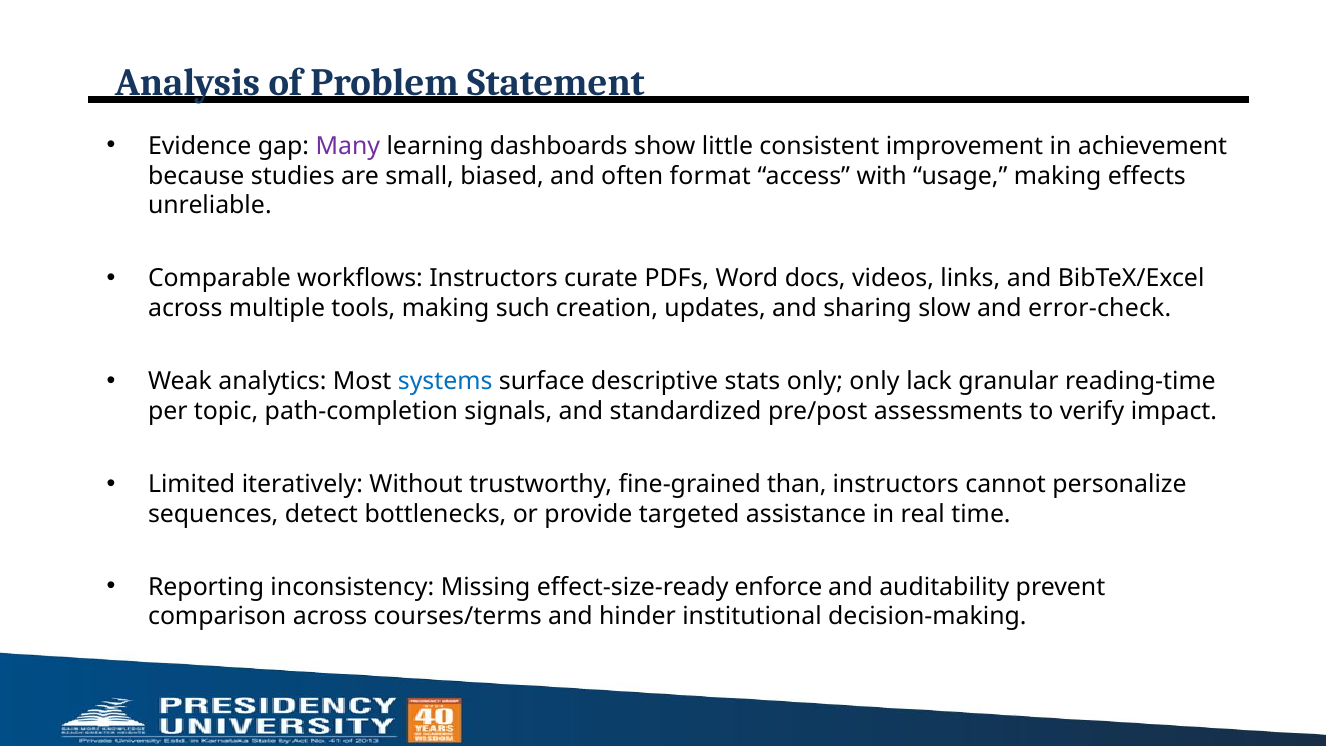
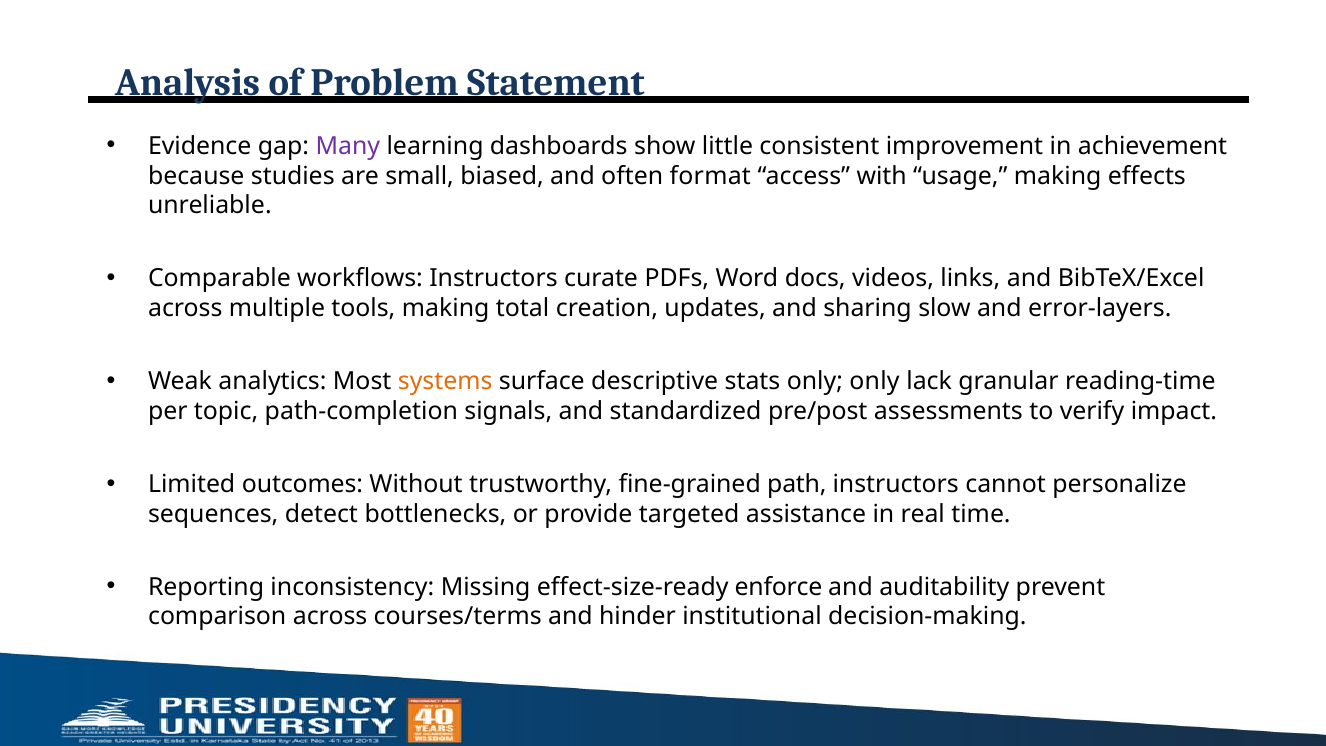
such: such -> total
error‑check: error‑check -> error‑layers
systems colour: blue -> orange
iteratively: iteratively -> outcomes
than: than -> path
